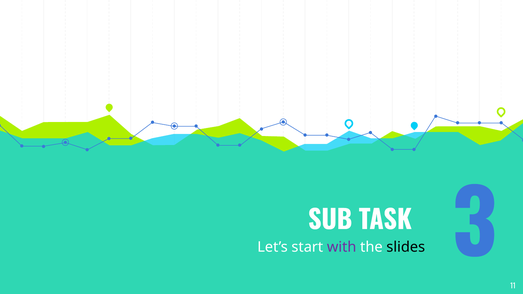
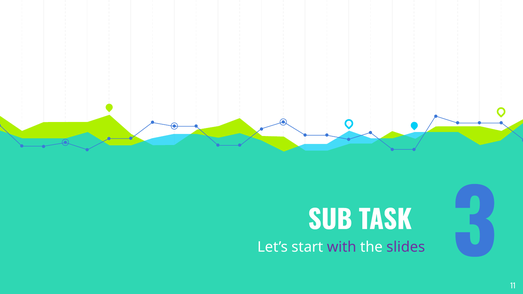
slides colour: black -> purple
